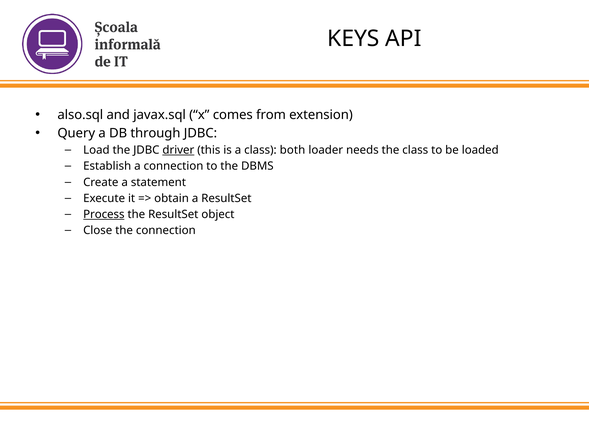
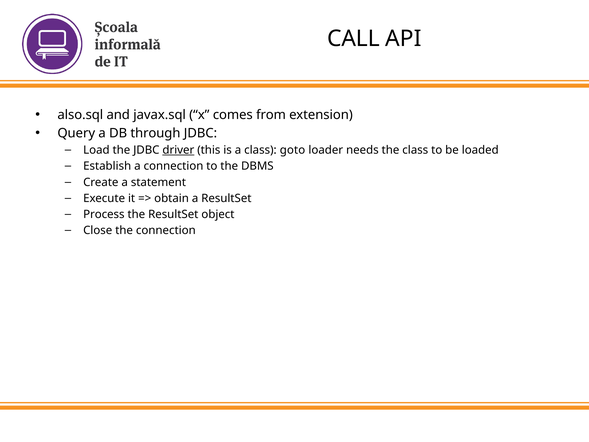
KEYS: KEYS -> CALL
both: both -> goto
Process underline: present -> none
